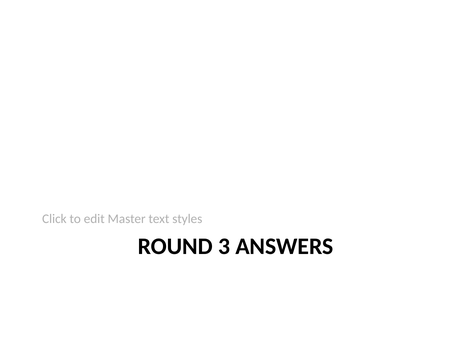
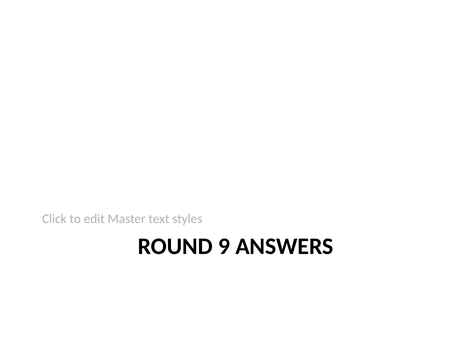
3: 3 -> 9
